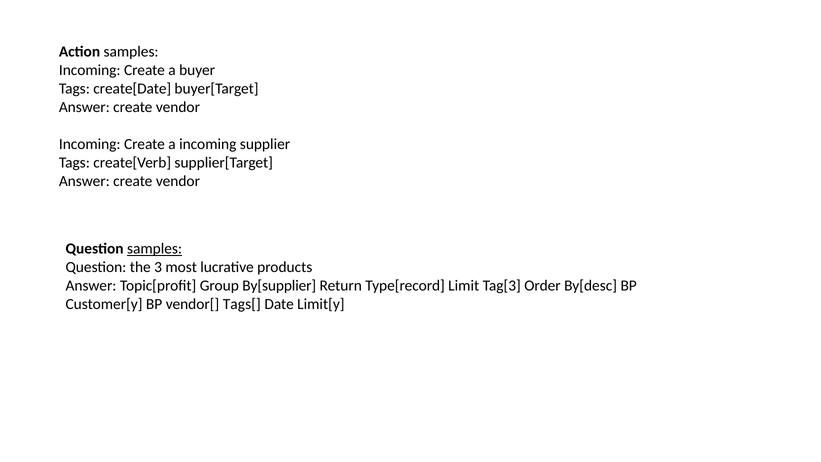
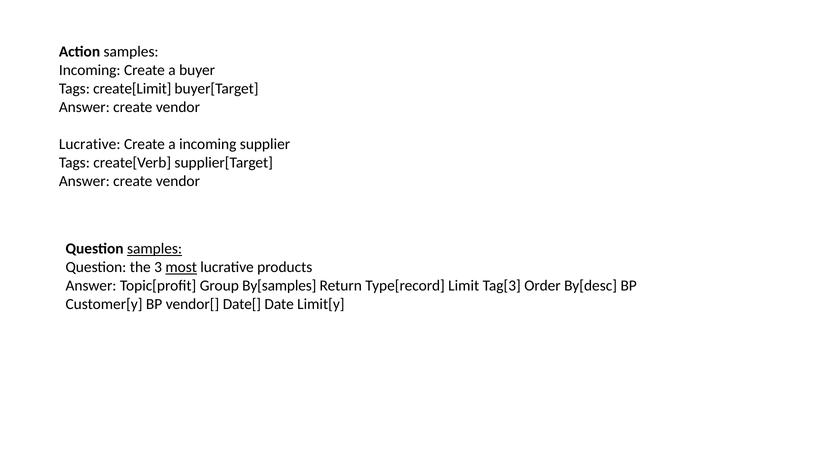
create[Date: create[Date -> create[Limit
Incoming at (90, 144): Incoming -> Lucrative
most underline: none -> present
By[supplier: By[supplier -> By[samples
Tags[: Tags[ -> Date[
